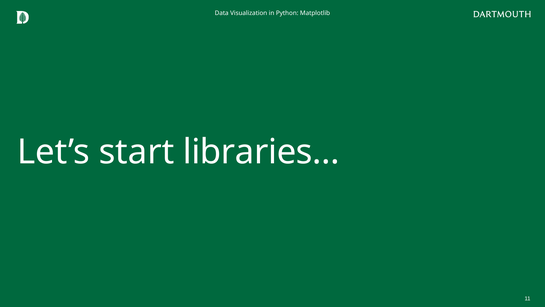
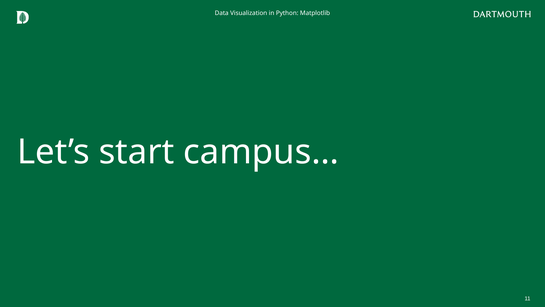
libraries…: libraries… -> campus…
